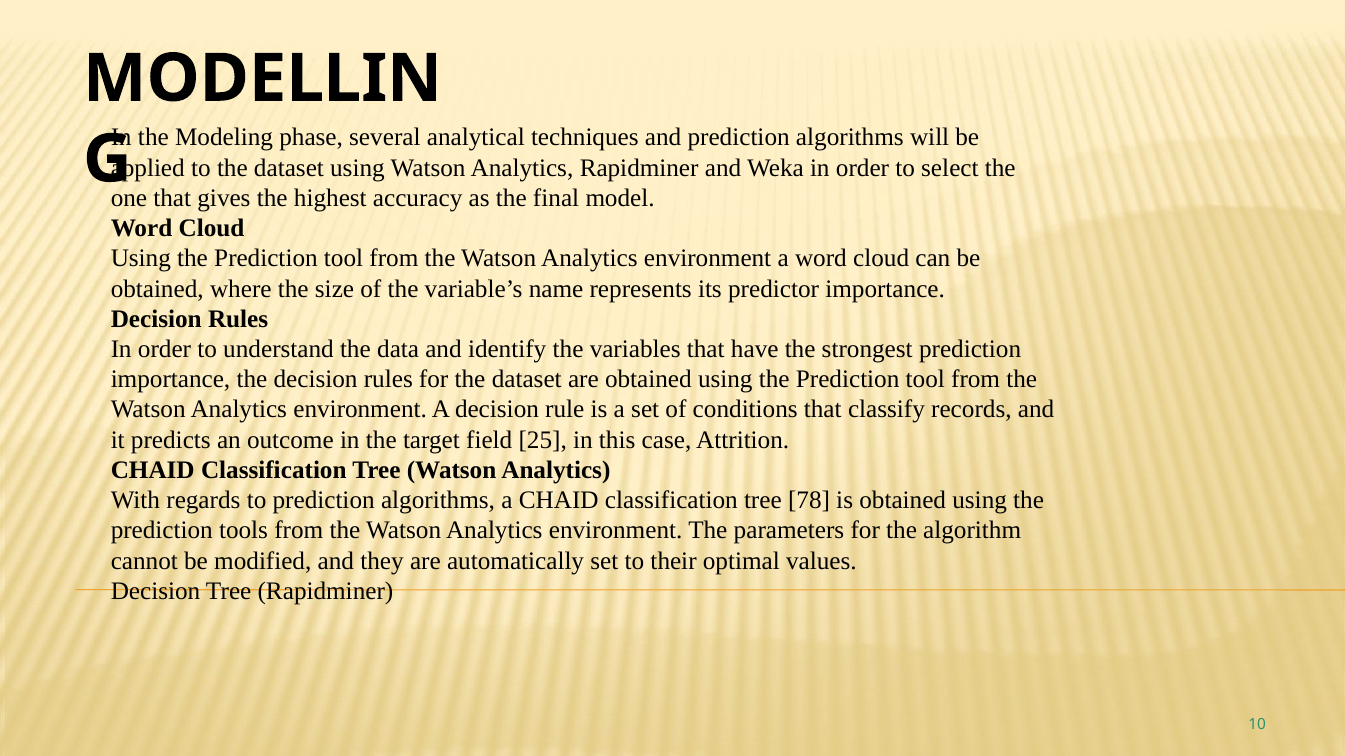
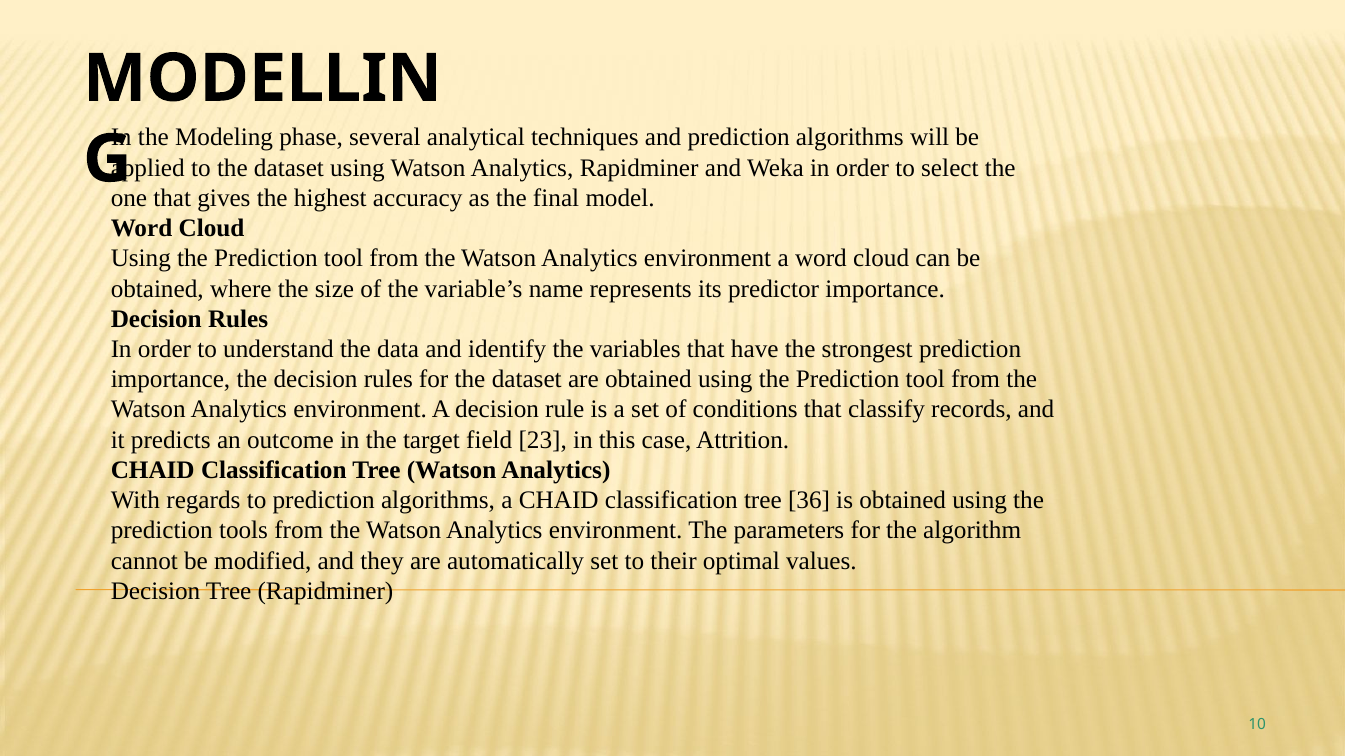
25: 25 -> 23
78: 78 -> 36
